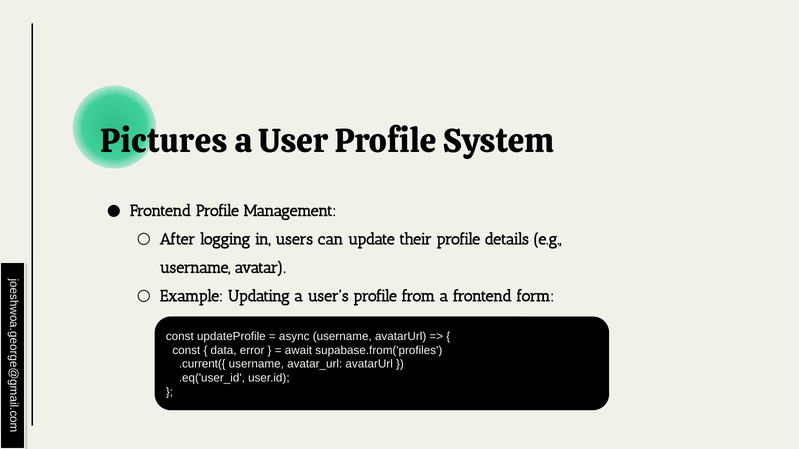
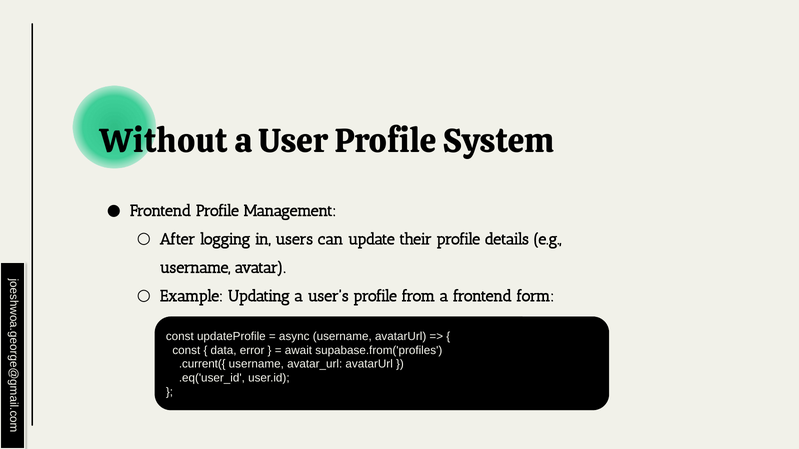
Pictures: Pictures -> Without
